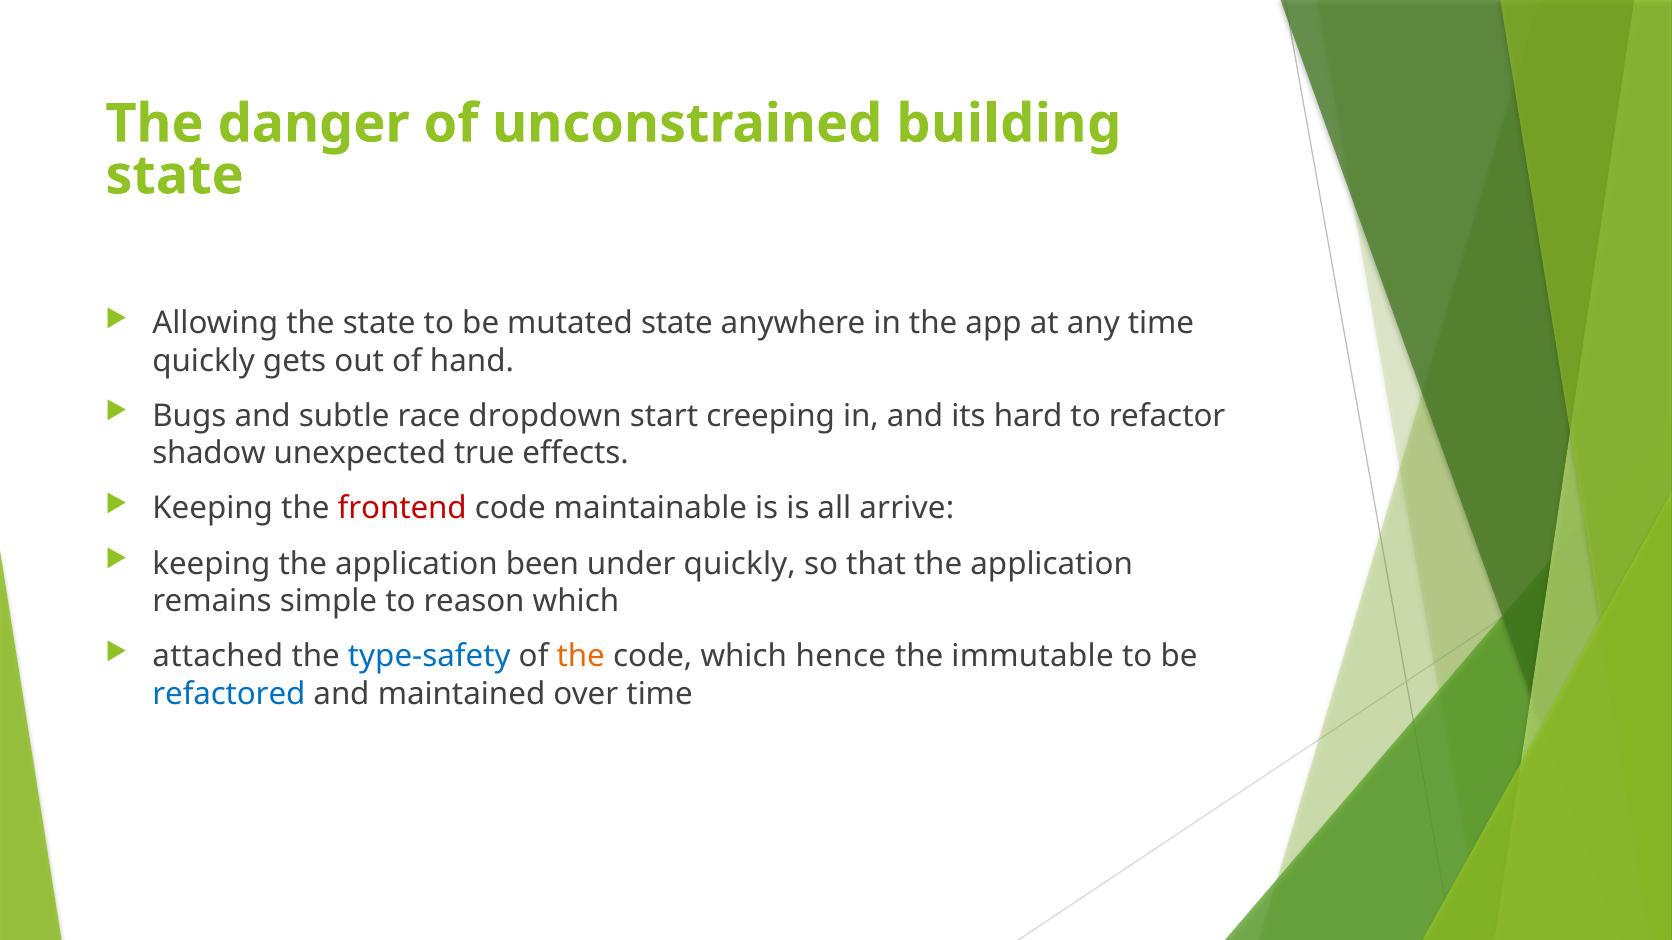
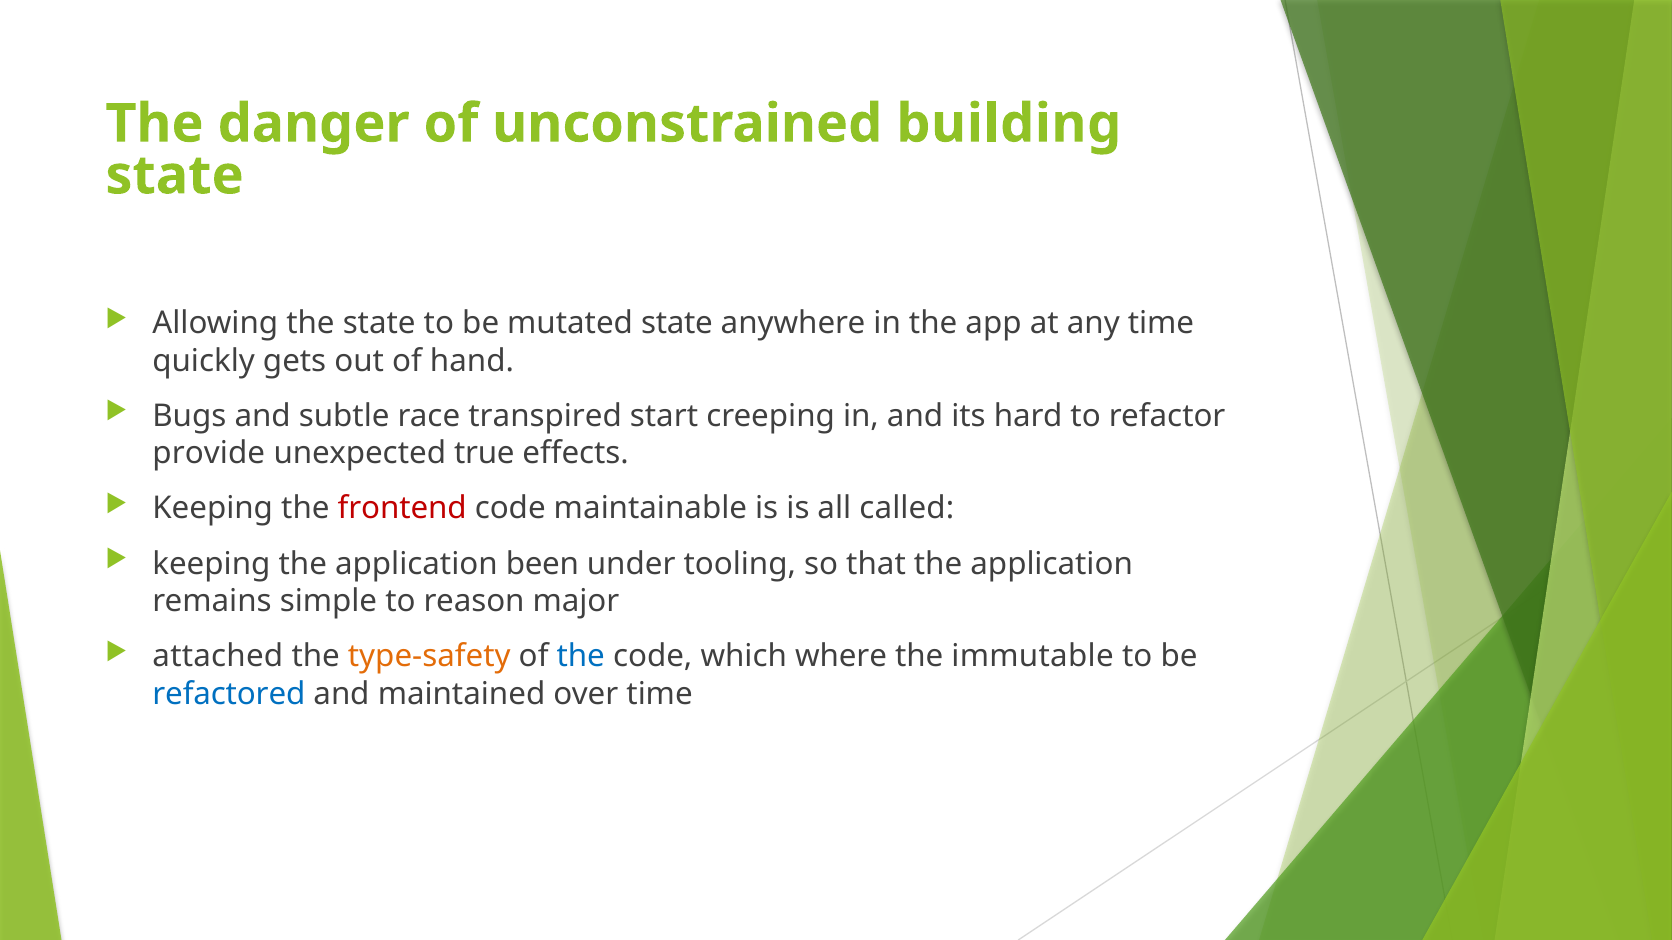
dropdown: dropdown -> transpired
shadow: shadow -> provide
arrive: arrive -> called
under quickly: quickly -> tooling
reason which: which -> major
type-safety colour: blue -> orange
the at (581, 657) colour: orange -> blue
hence: hence -> where
